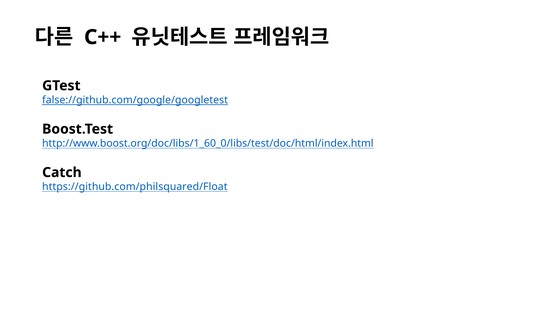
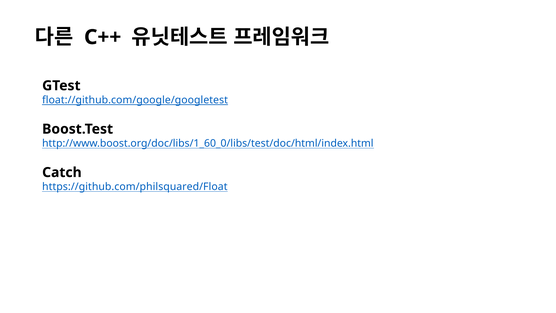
false://github.com/google/googletest: false://github.com/google/googletest -> float://github.com/google/googletest
